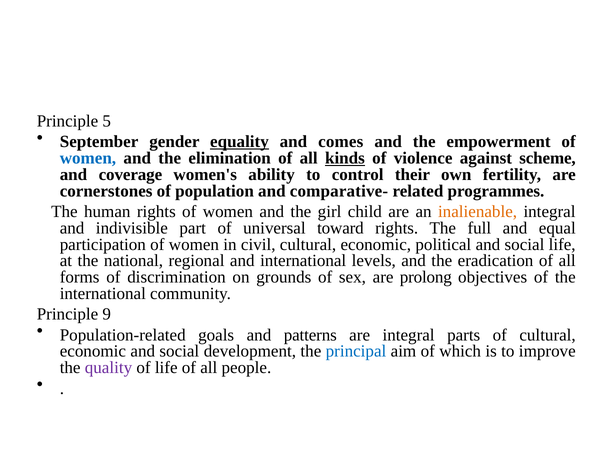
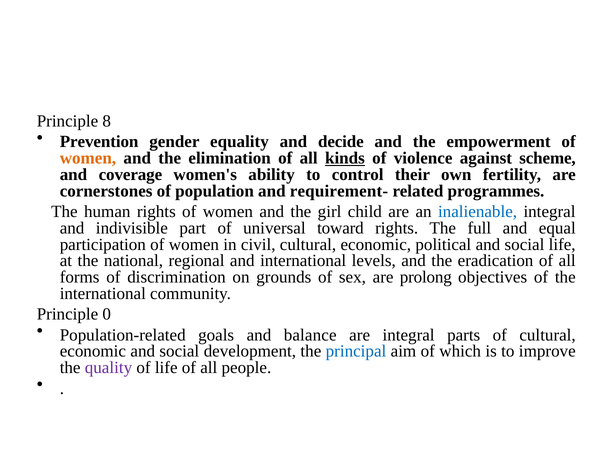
5: 5 -> 8
September: September -> Prevention
equality underline: present -> none
comes: comes -> decide
women at (88, 158) colour: blue -> orange
comparative-: comparative- -> requirement-
inalienable colour: orange -> blue
9: 9 -> 0
patterns: patterns -> balance
